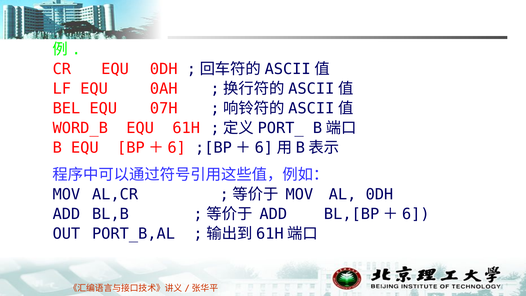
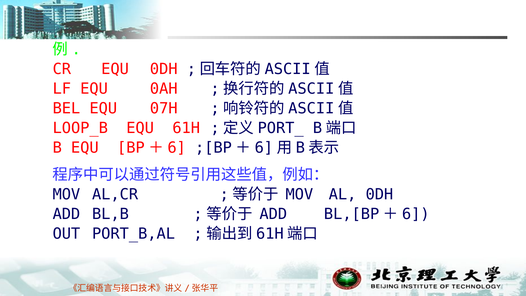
WORD_B: WORD_B -> LOOP_B
